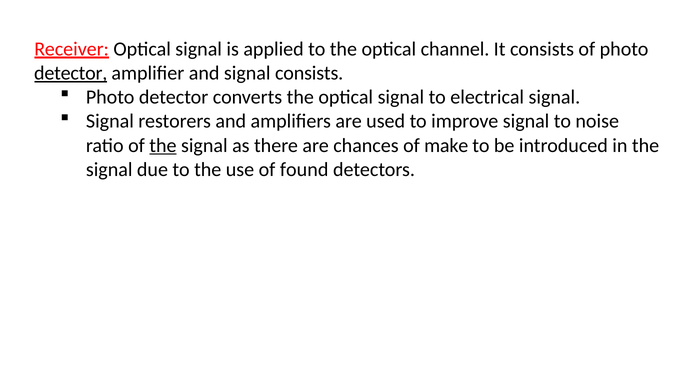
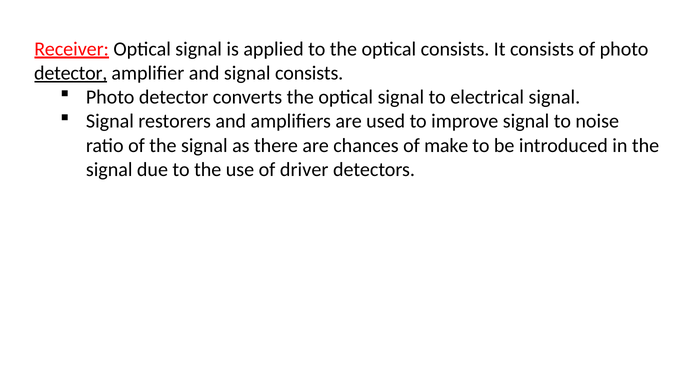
optical channel: channel -> consists
the at (163, 145) underline: present -> none
found: found -> driver
